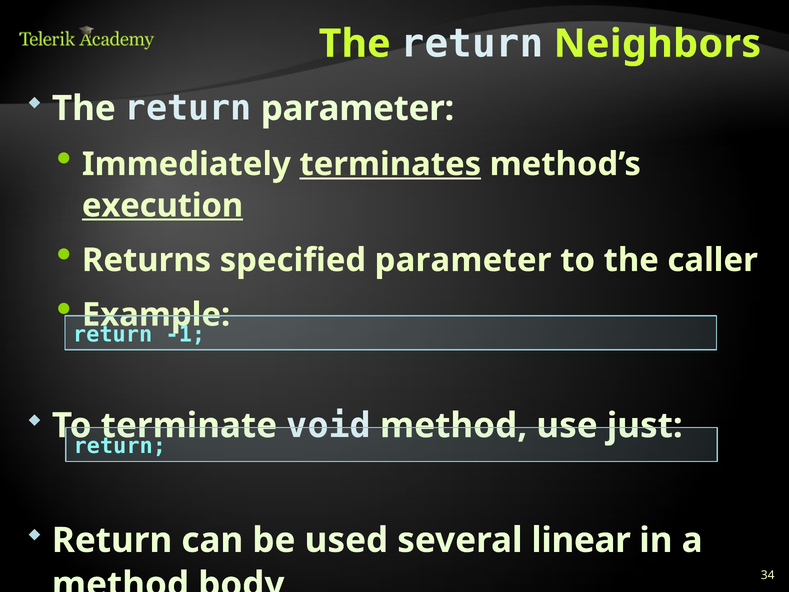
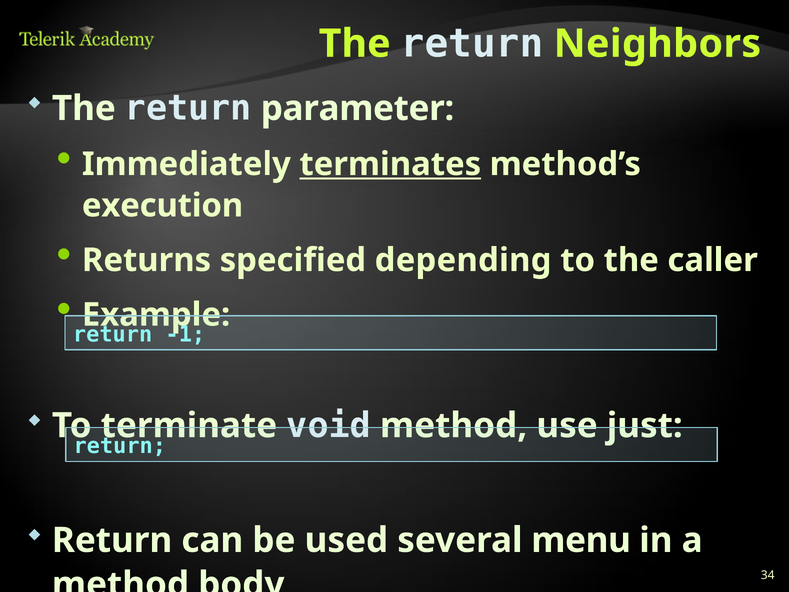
execution underline: present -> none
specified parameter: parameter -> depending
linear: linear -> menu
